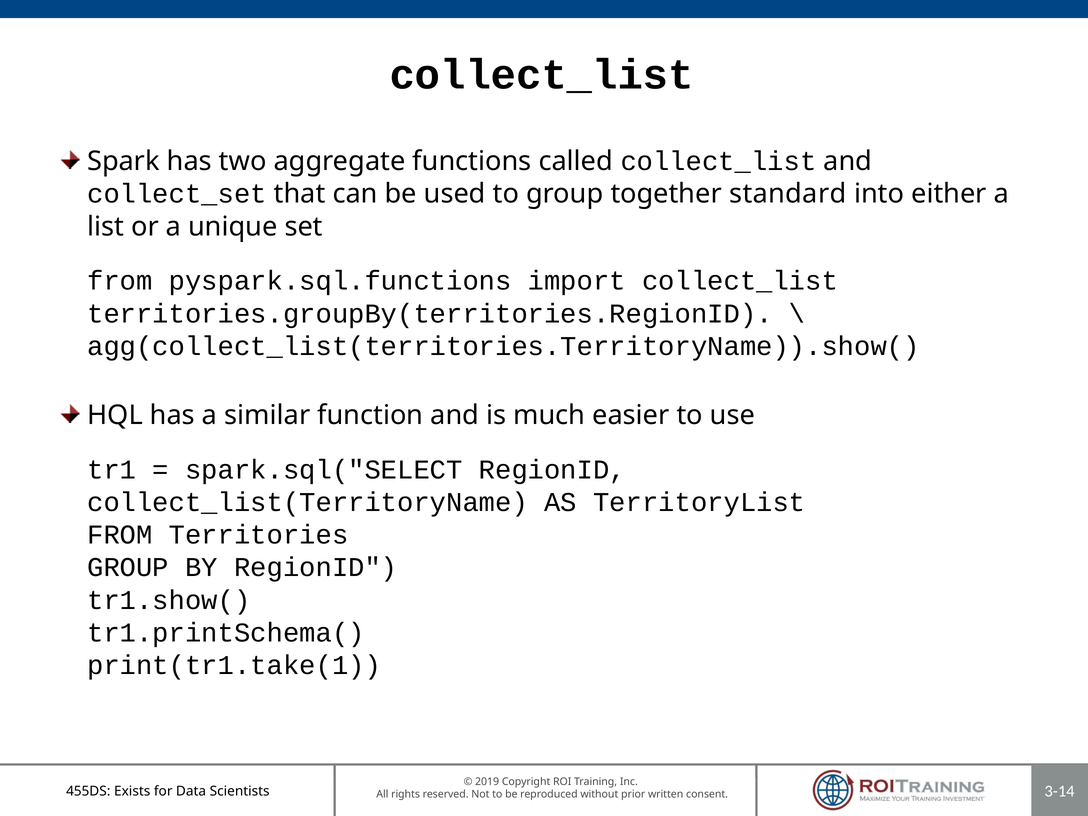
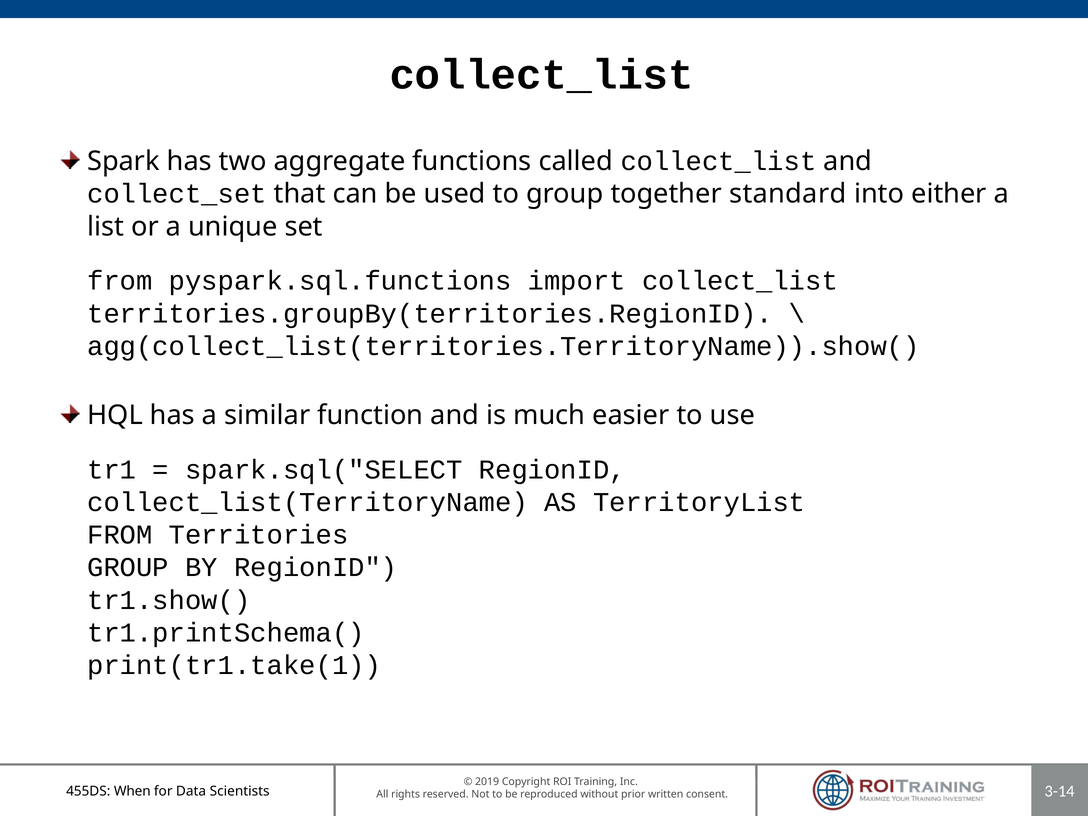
Exists: Exists -> When
